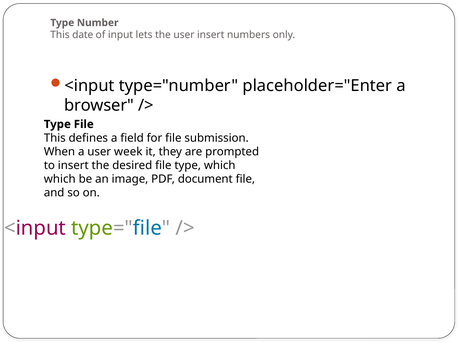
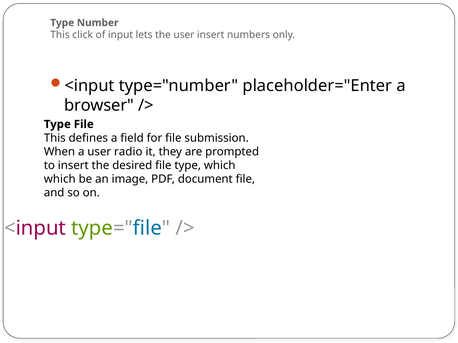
date: date -> click
week: week -> radio
